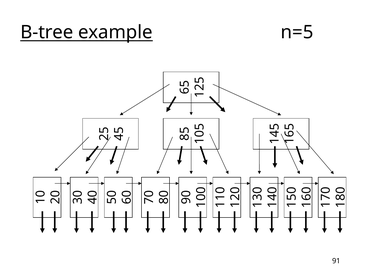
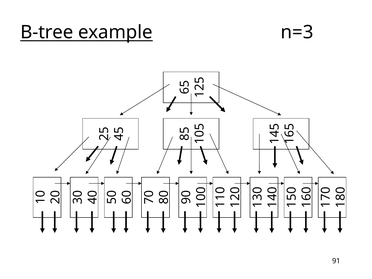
n=5: n=5 -> n=3
